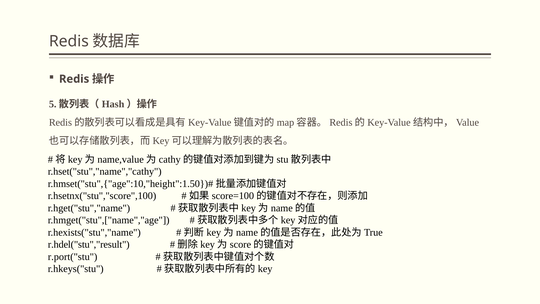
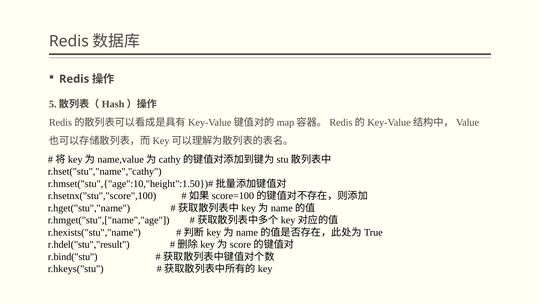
r.port("stu: r.port("stu -> r.bind("stu
